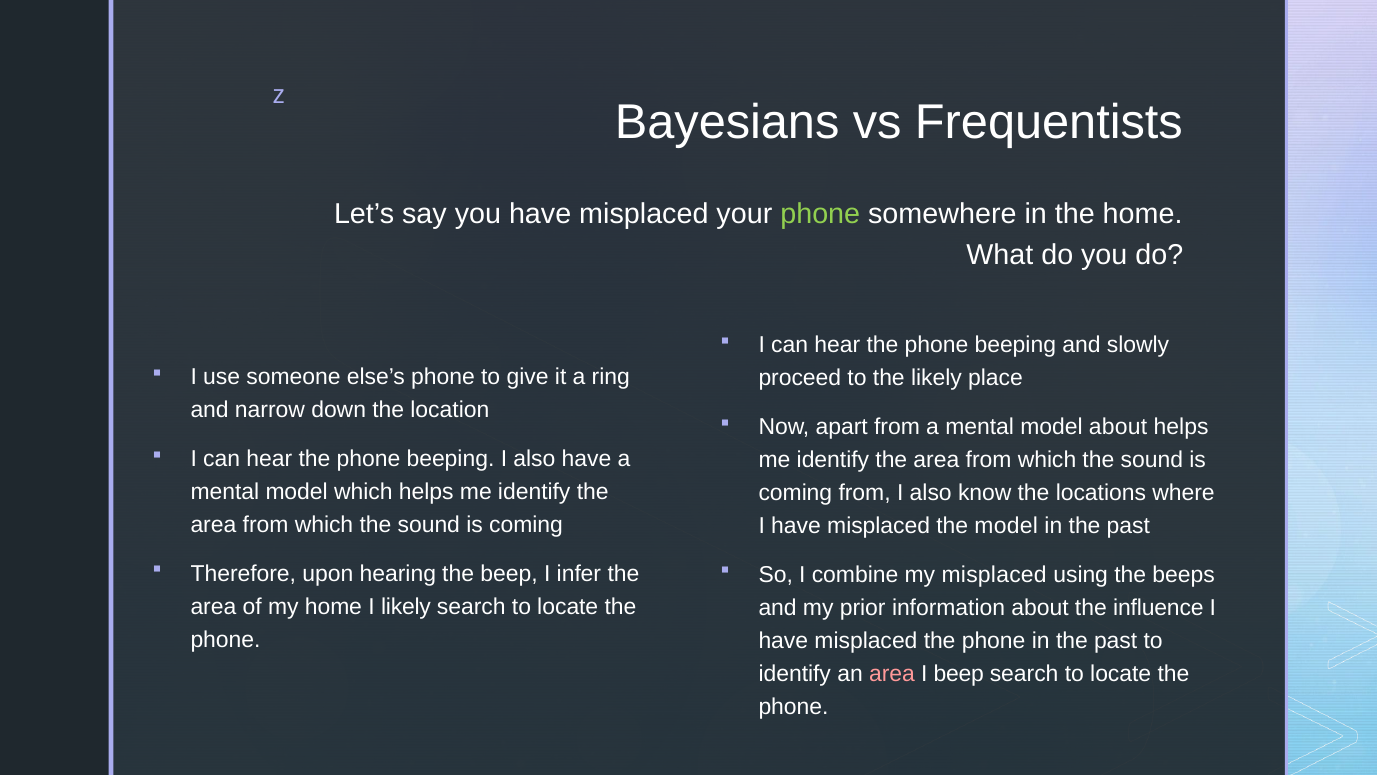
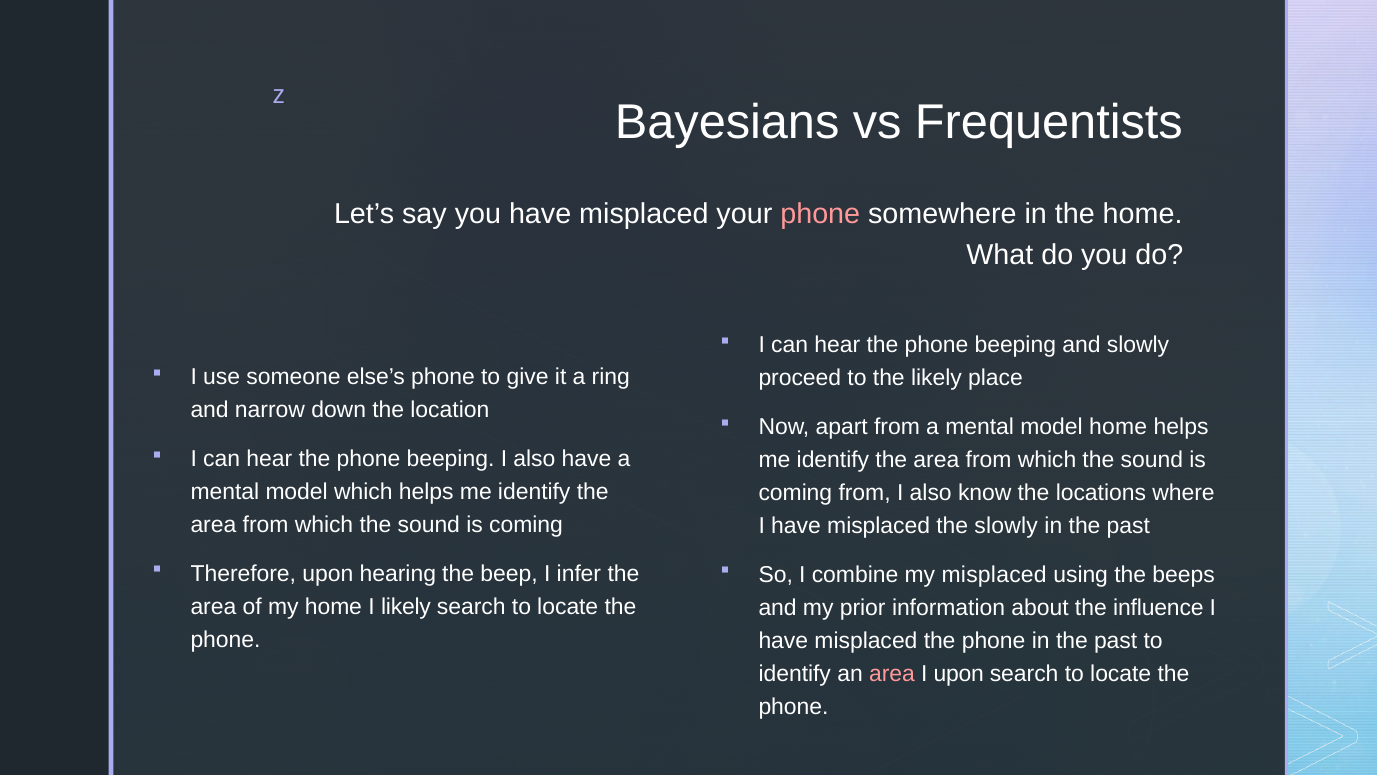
phone at (820, 214) colour: light green -> pink
model about: about -> home
the model: model -> slowly
I beep: beep -> upon
